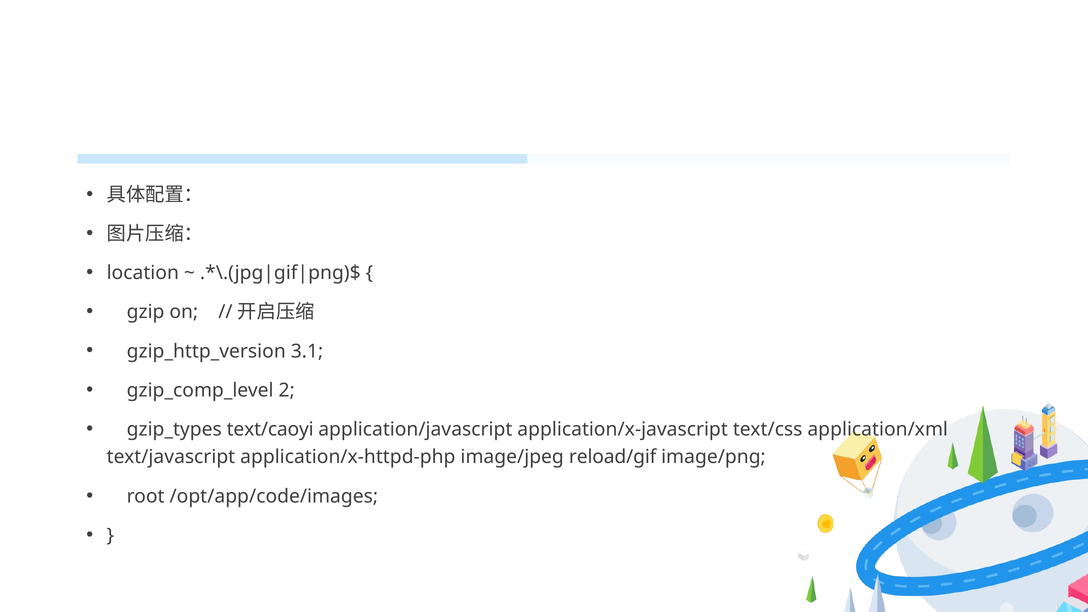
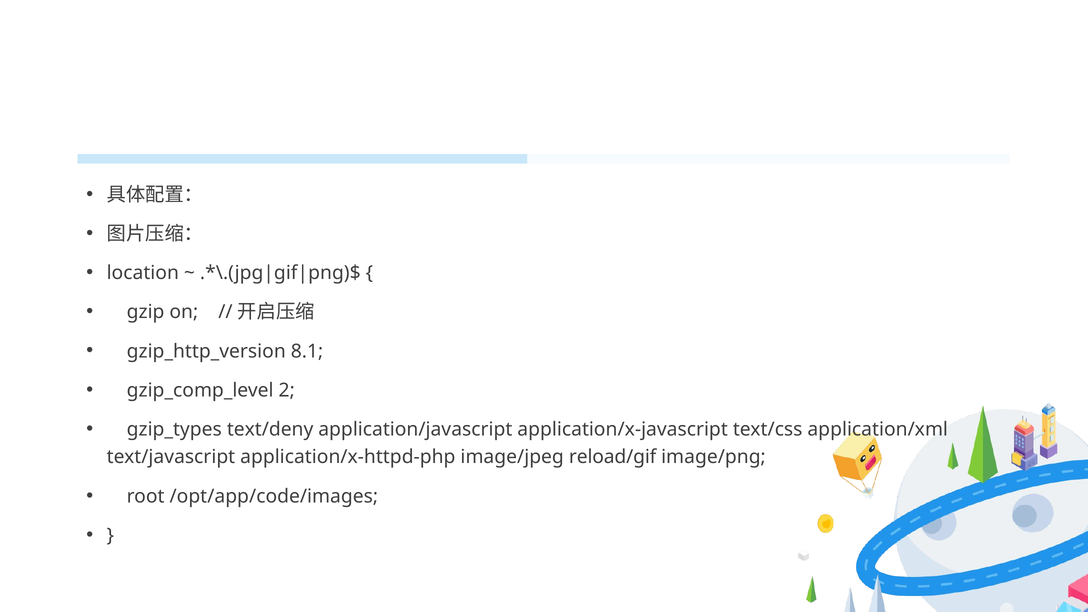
3.1: 3.1 -> 8.1
text/caoyi: text/caoyi -> text/deny
